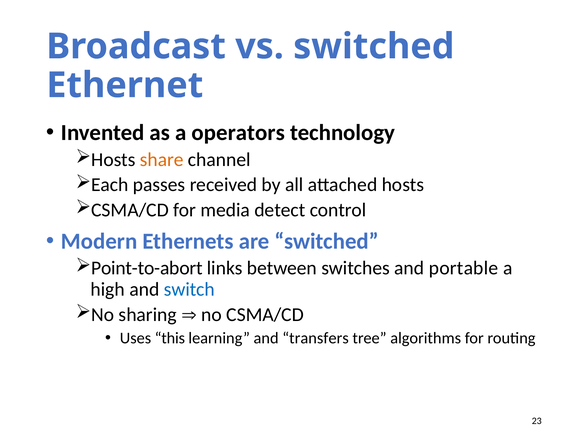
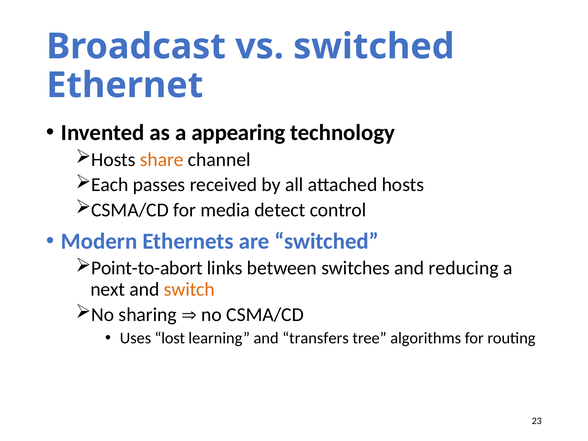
operators: operators -> appearing
portable: portable -> reducing
high: high -> next
switch colour: blue -> orange
this: this -> lost
